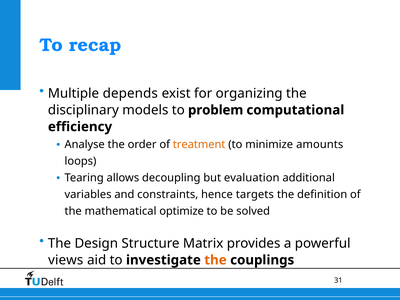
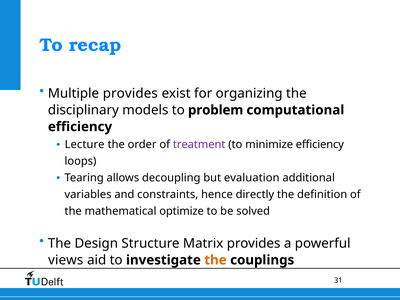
Multiple depends: depends -> provides
Analyse: Analyse -> Lecture
treatment colour: orange -> purple
minimize amounts: amounts -> efficiency
targets: targets -> directly
